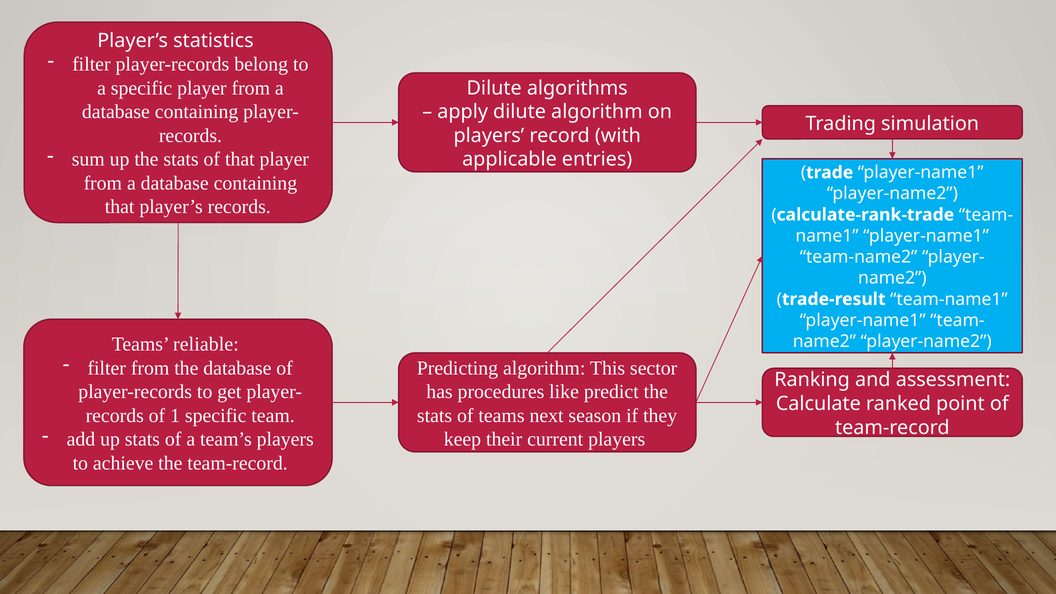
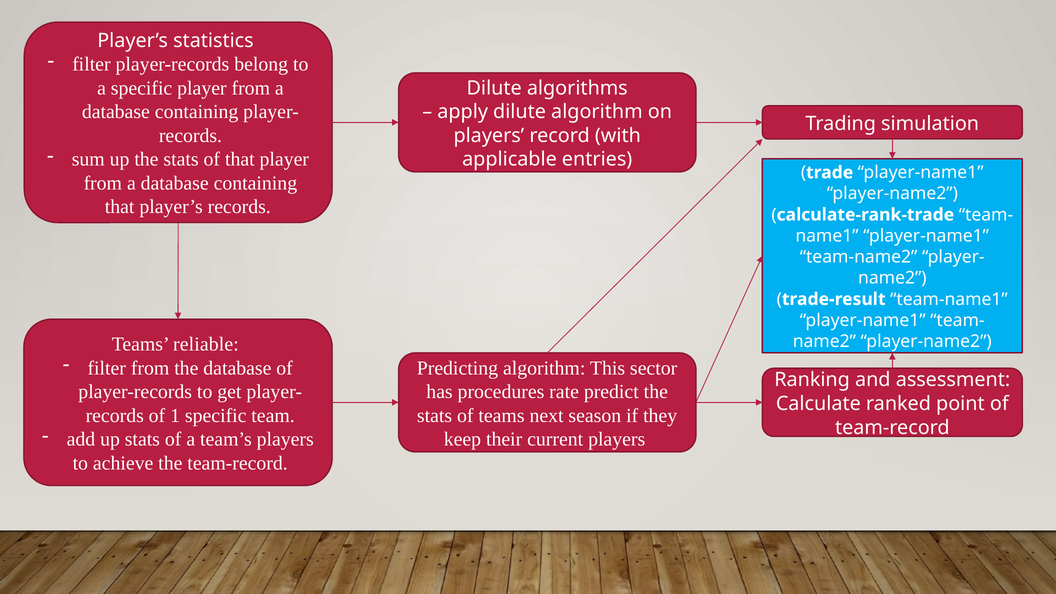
like: like -> rate
